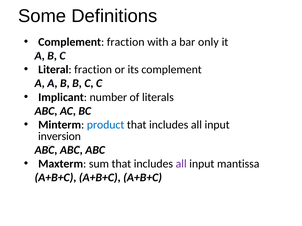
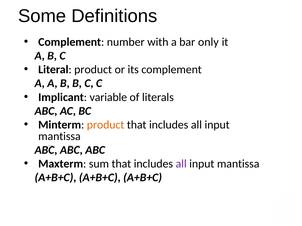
Complement fraction: fraction -> number
Literal fraction: fraction -> product
number: number -> variable
product at (106, 125) colour: blue -> orange
inversion at (59, 136): inversion -> mantissa
